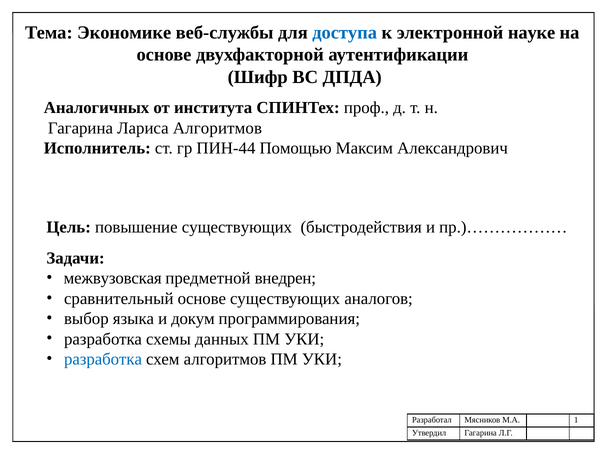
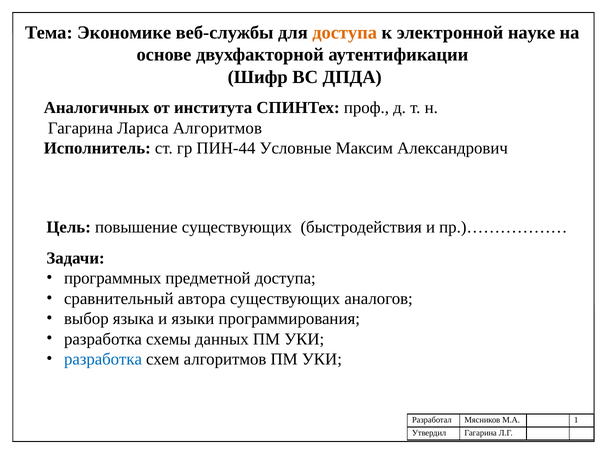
доступа at (345, 33) colour: blue -> orange
Помощью: Помощью -> Условные
межвузовская: межвузовская -> программных
предметной внедрен: внедрен -> доступа
сравнительный основе: основе -> автора
докум: докум -> языки
